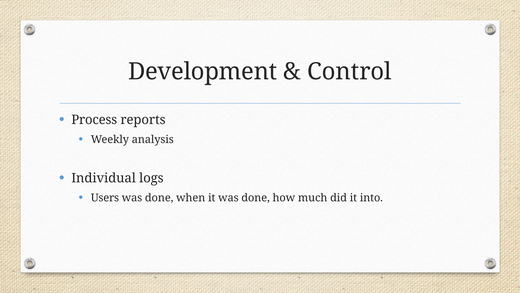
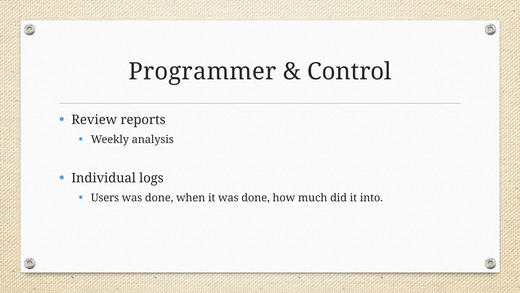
Development: Development -> Programmer
Process: Process -> Review
